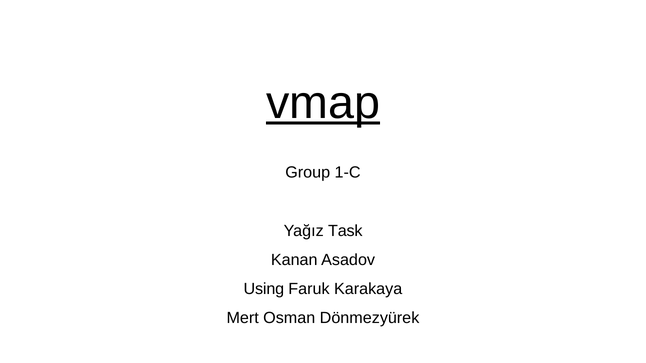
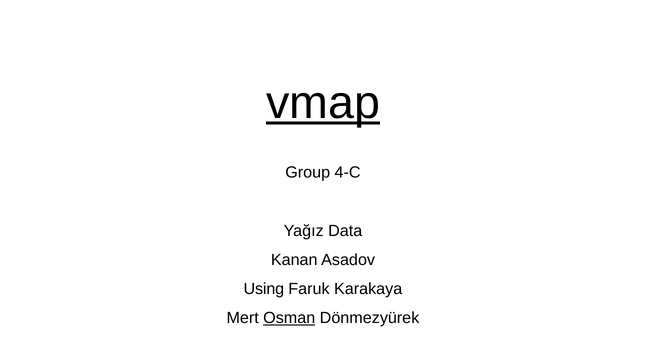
1-C: 1-C -> 4-C
Task: Task -> Data
Osman underline: none -> present
